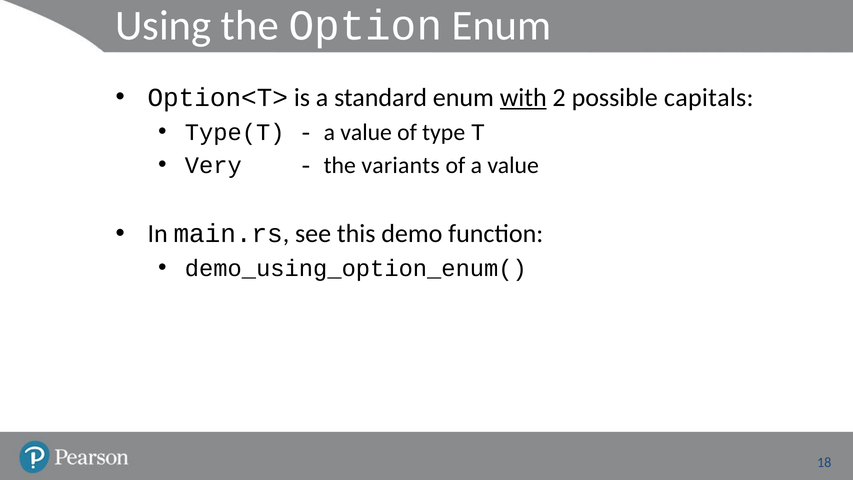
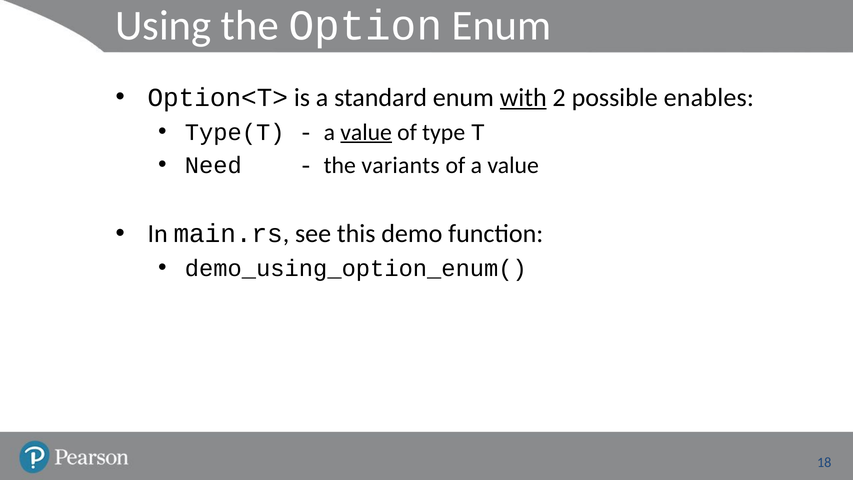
capitals: capitals -> enables
value at (366, 132) underline: none -> present
Very: Very -> Need
